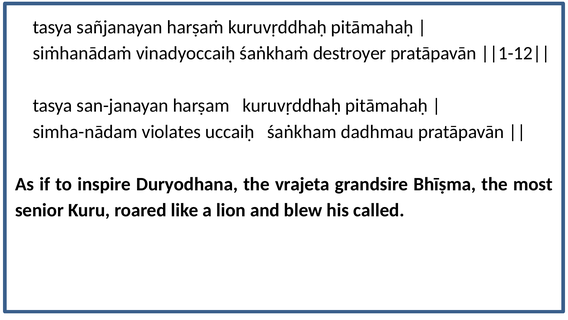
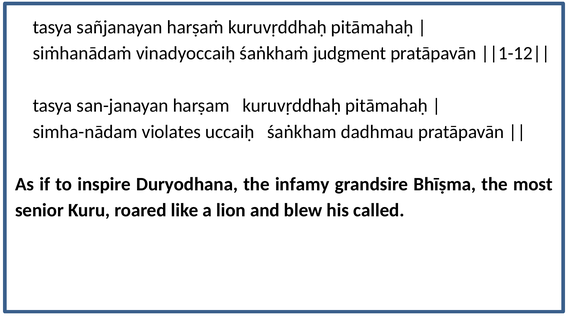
destroyer: destroyer -> judgment
vrajeta: vrajeta -> infamy
